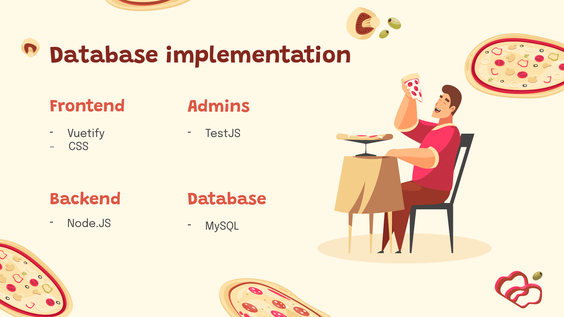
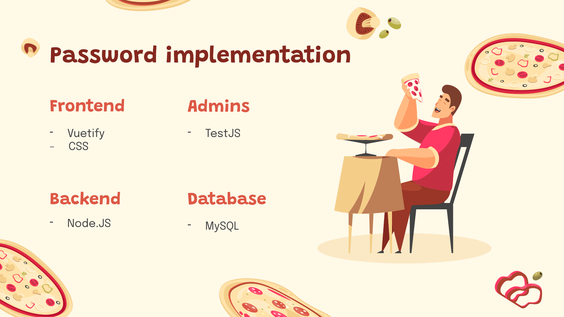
Database at (104, 55): Database -> Password
